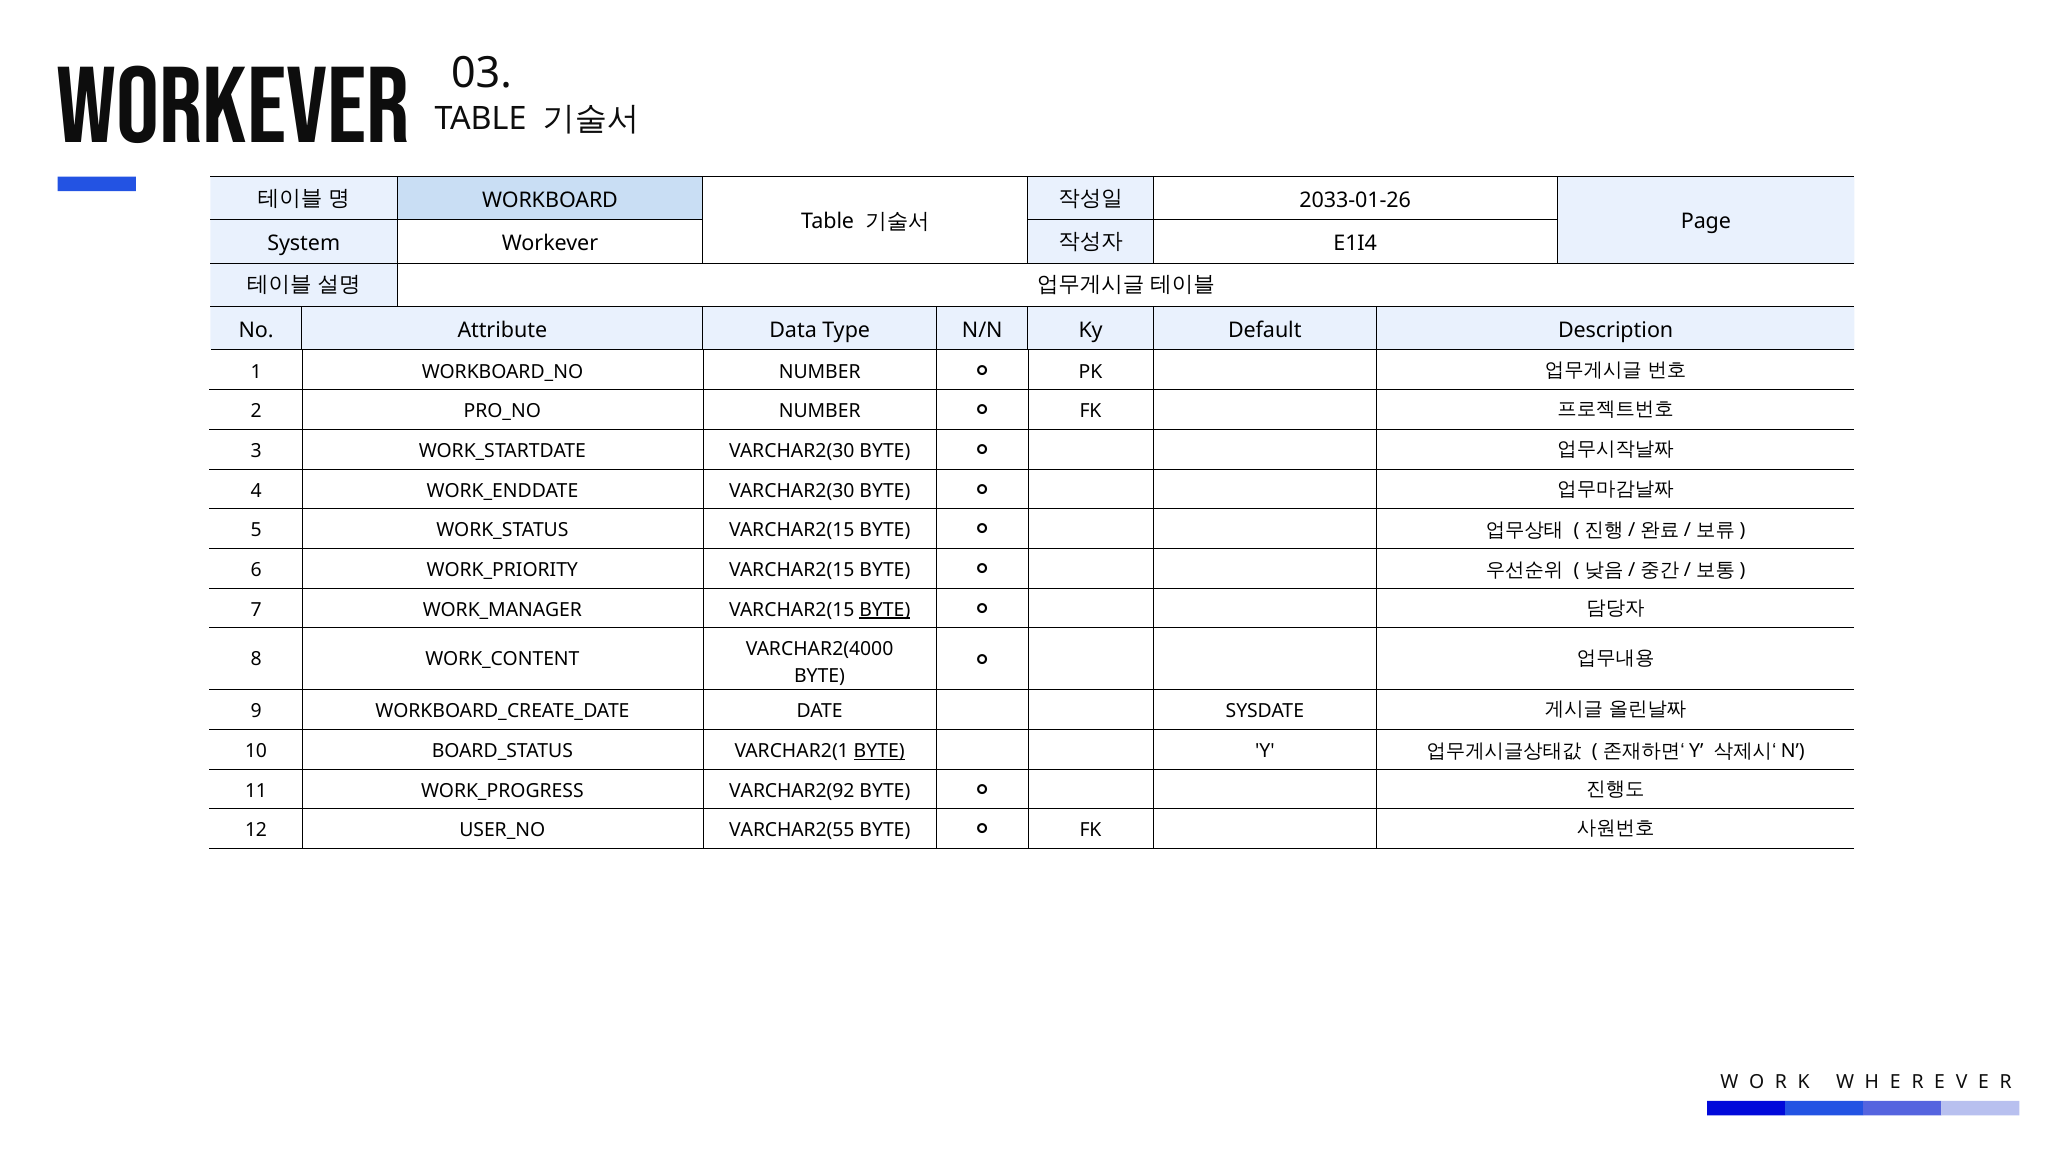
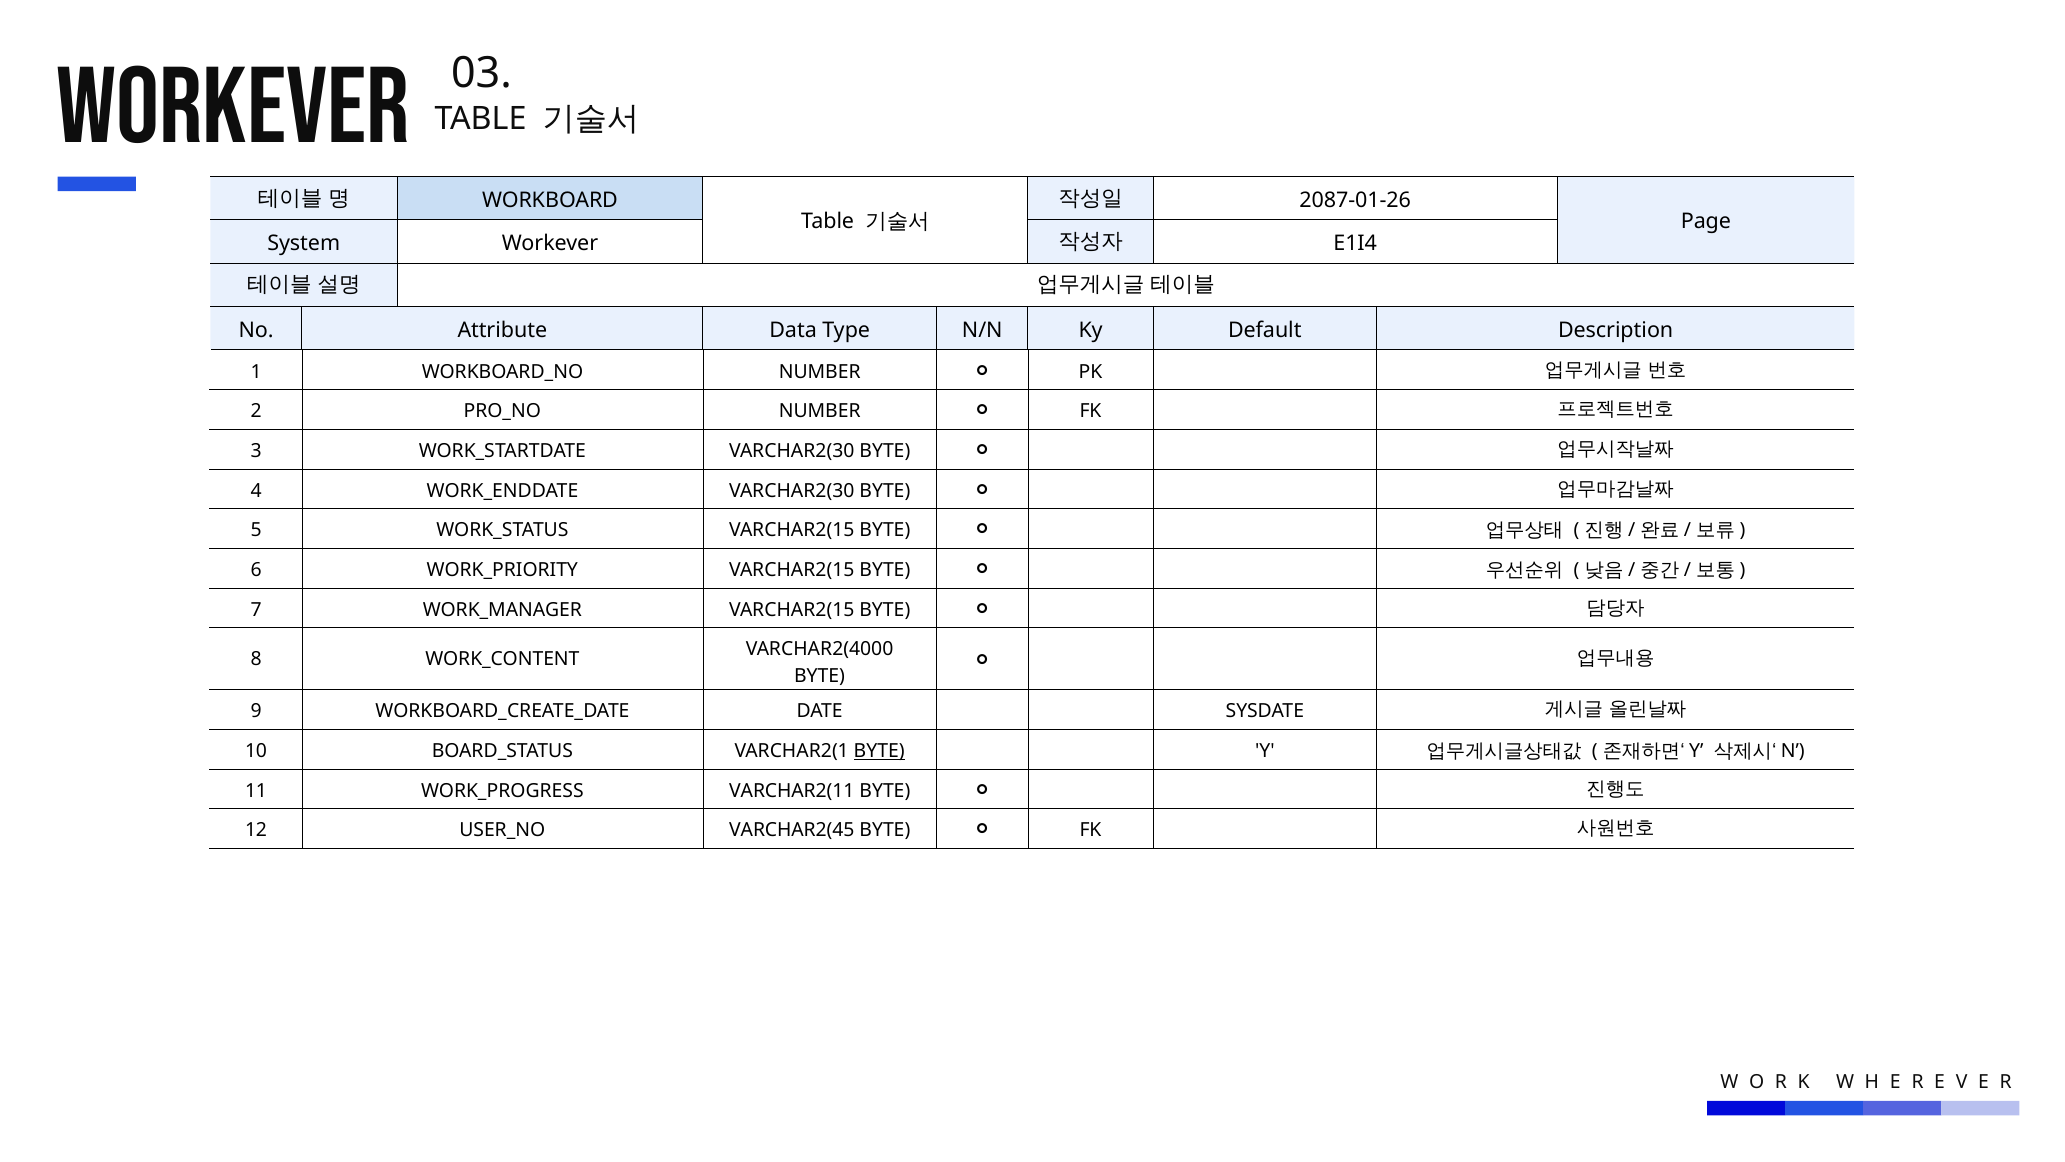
2033-01-26: 2033-01-26 -> 2087-01-26
BYTE at (885, 609) underline: present -> none
VARCHAR2(92: VARCHAR2(92 -> VARCHAR2(11
VARCHAR2(55: VARCHAR2(55 -> VARCHAR2(45
